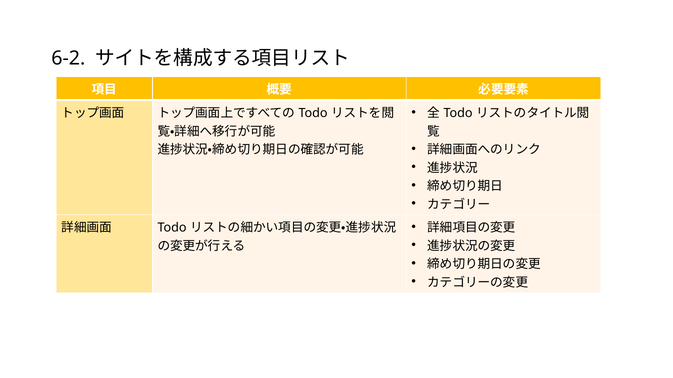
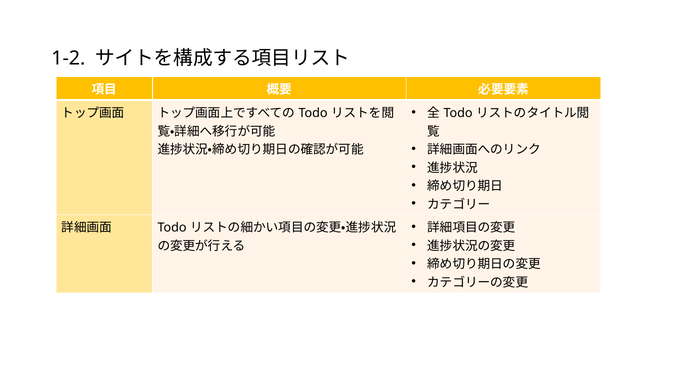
6-2: 6-2 -> 1-2
